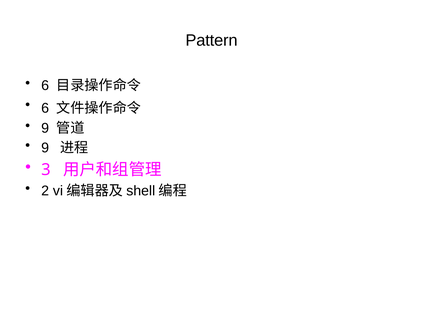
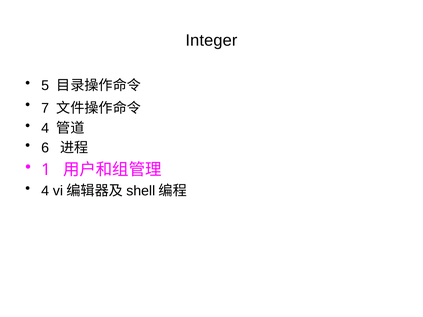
Pattern: Pattern -> Integer
6 at (45, 86): 6 -> 5
6 at (45, 108): 6 -> 7
9 at (45, 128): 9 -> 4
9 at (45, 148): 9 -> 6
3: 3 -> 1
2 at (45, 191): 2 -> 4
